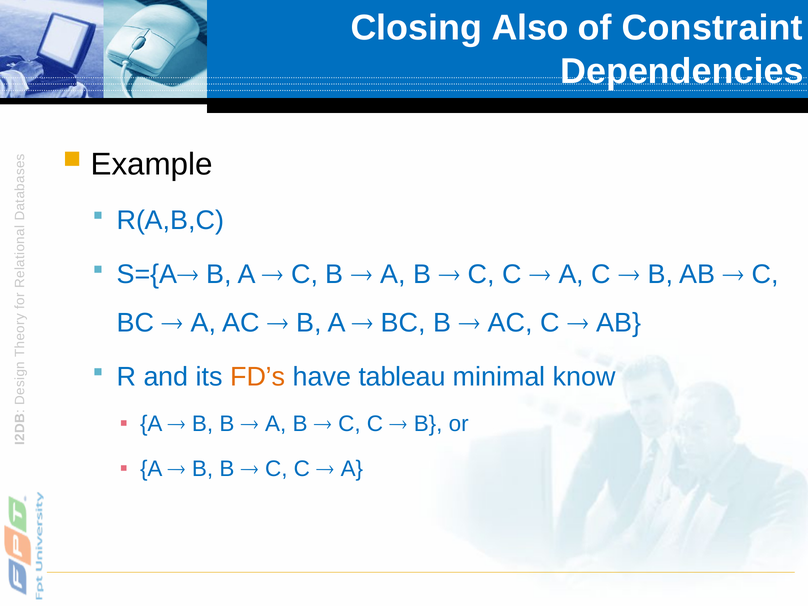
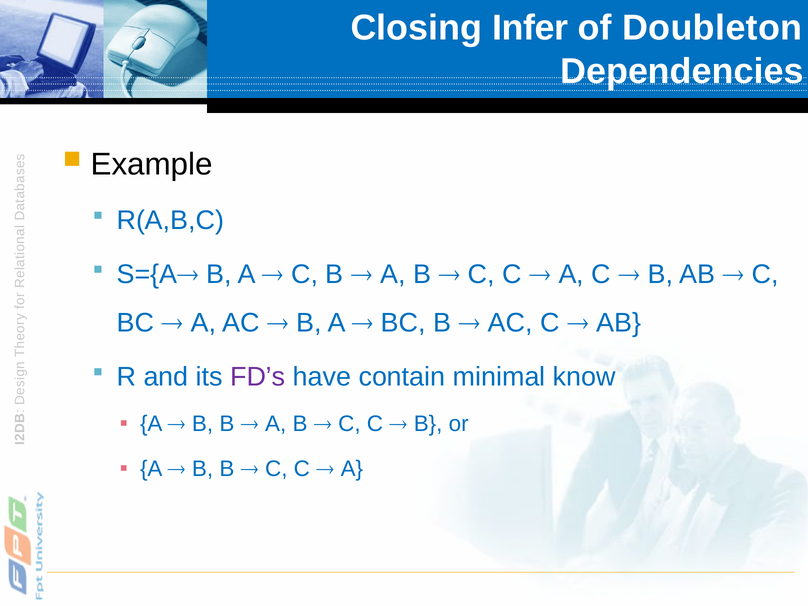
Also: Also -> Infer
Constraint: Constraint -> Doubleton
FD’s colour: orange -> purple
tableau: tableau -> contain
